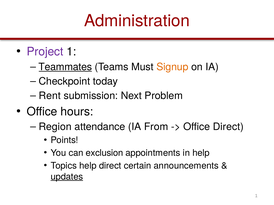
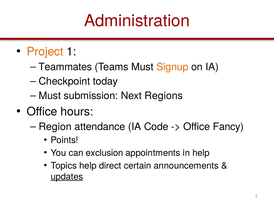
Project colour: purple -> orange
Teammates underline: present -> none
Rent at (50, 96): Rent -> Must
Problem: Problem -> Regions
From: From -> Code
Office Direct: Direct -> Fancy
